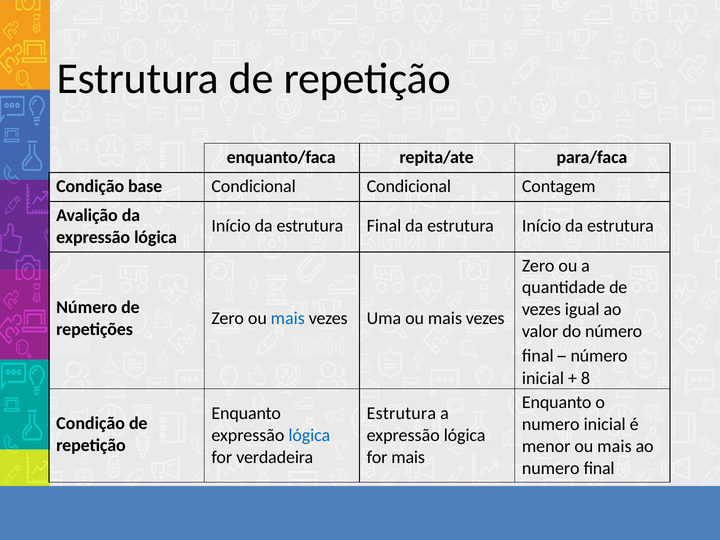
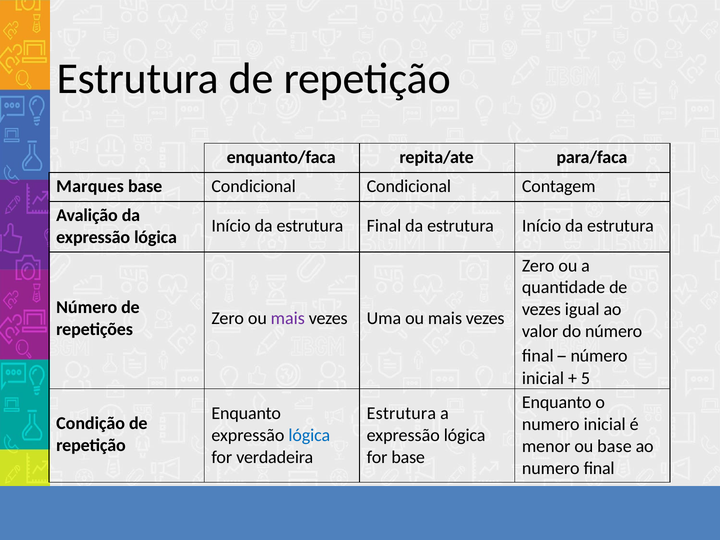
Condição at (90, 186): Condição -> Marques
mais at (288, 318) colour: blue -> purple
8: 8 -> 5
menor ou mais: mais -> base
for mais: mais -> base
